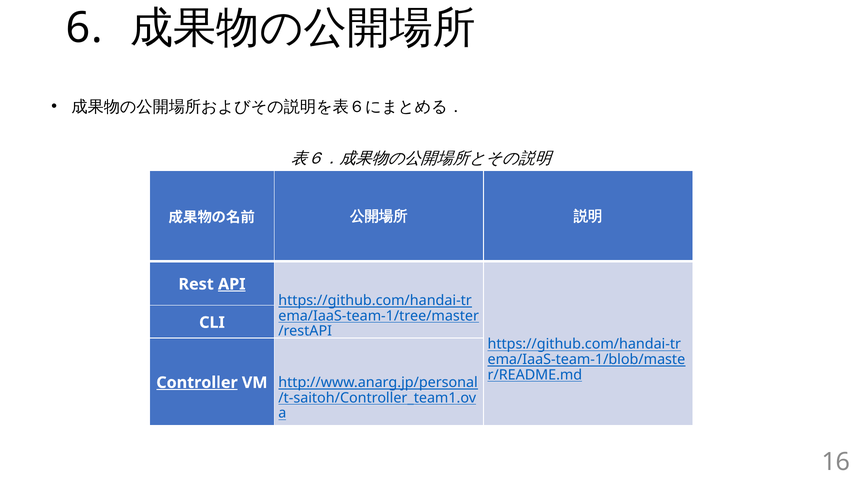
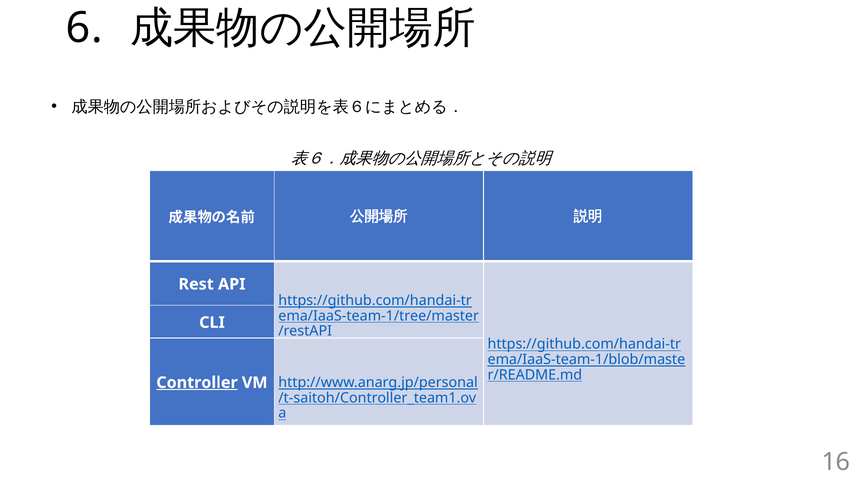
API underline: present -> none
